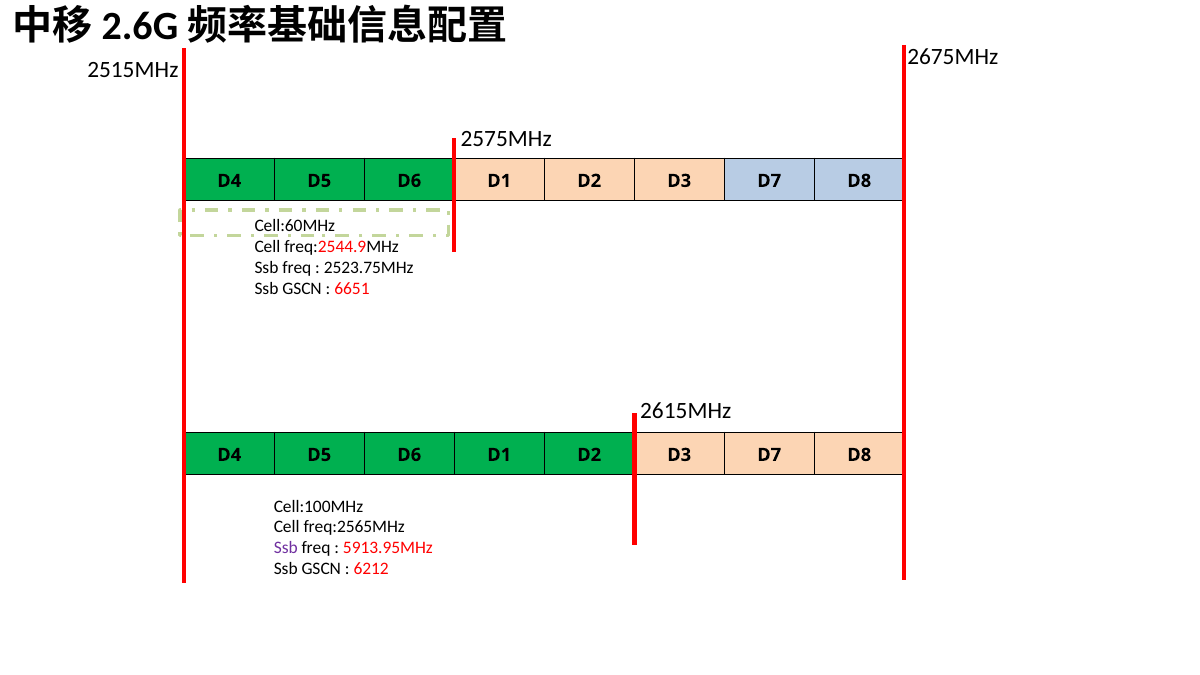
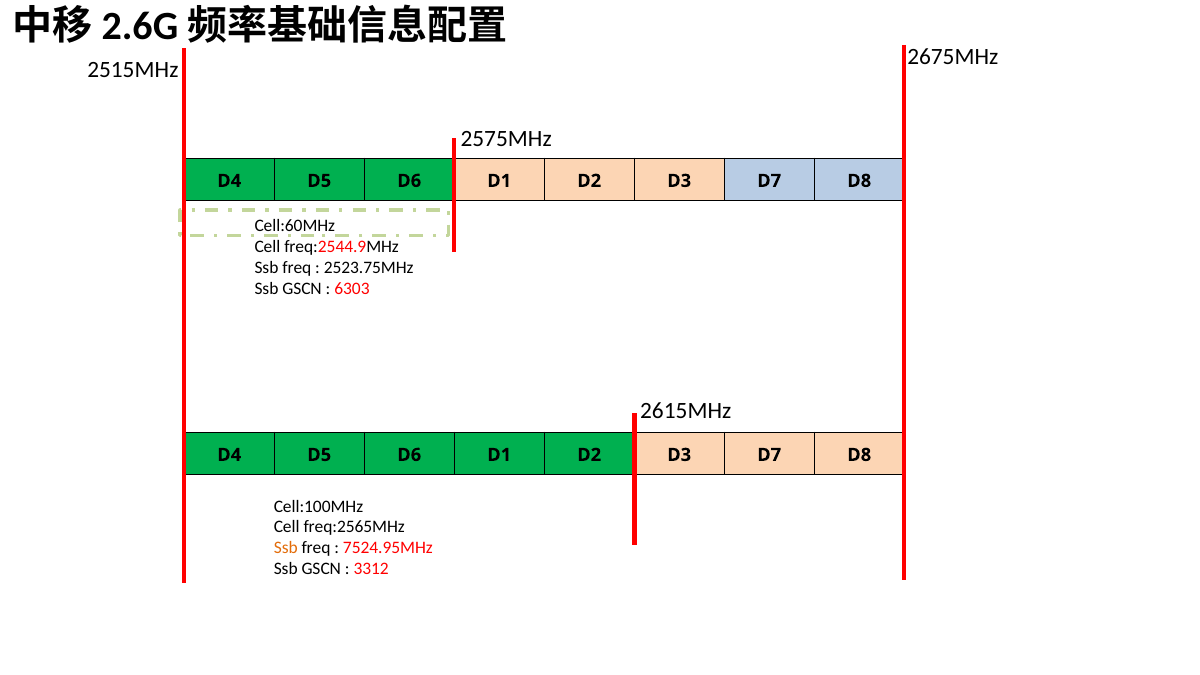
6651: 6651 -> 6303
Ssb at (286, 548) colour: purple -> orange
5913.95MHz: 5913.95MHz -> 7524.95MHz
6212: 6212 -> 3312
